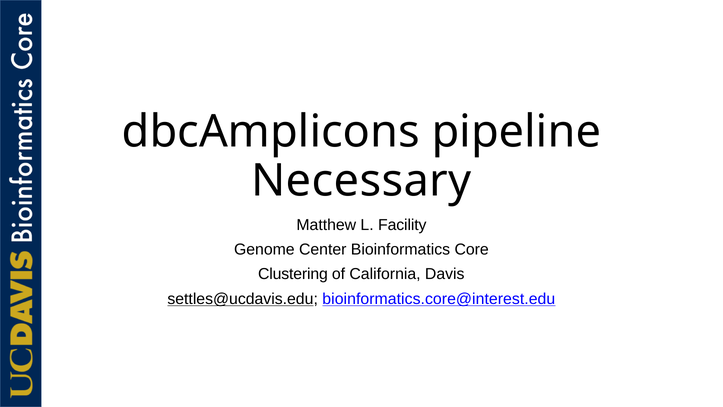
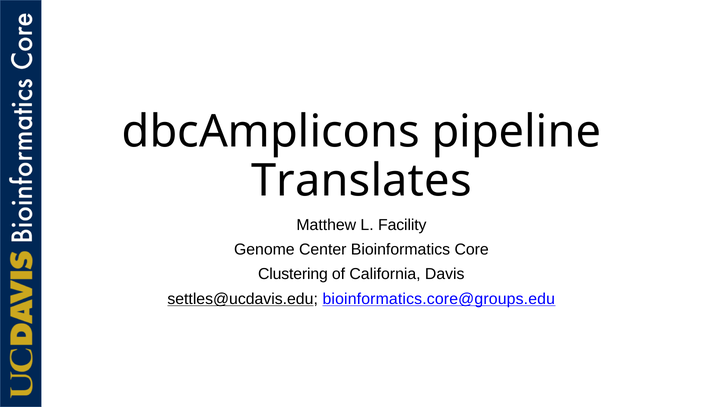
Necessary: Necessary -> Translates
bioinformatics.core@interest.edu: bioinformatics.core@interest.edu -> bioinformatics.core@groups.edu
